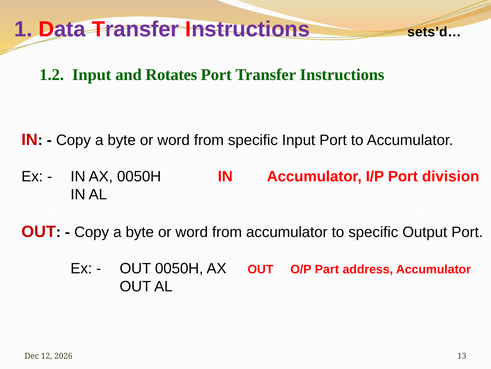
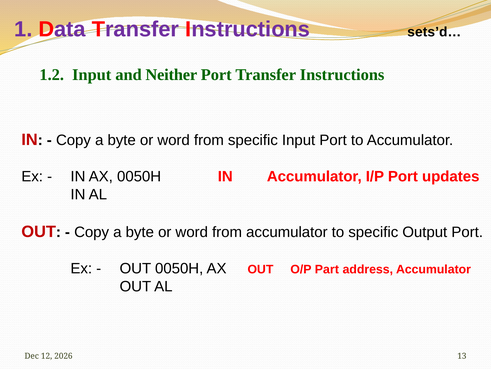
Rotates: Rotates -> Neither
division: division -> updates
